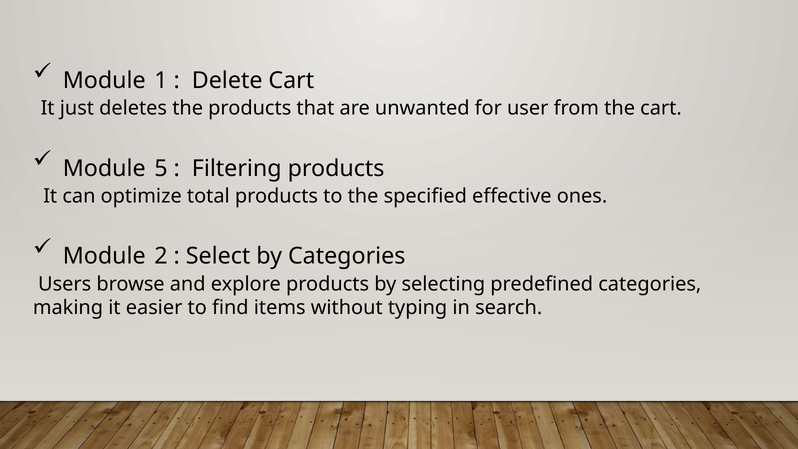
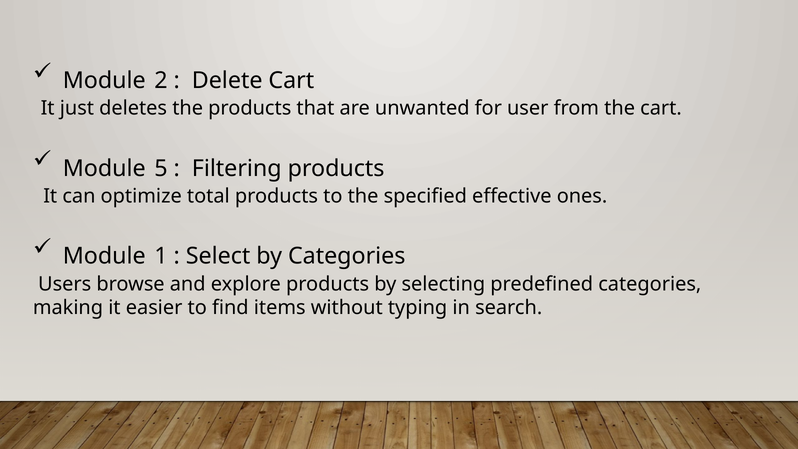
1: 1 -> 2
2: 2 -> 1
